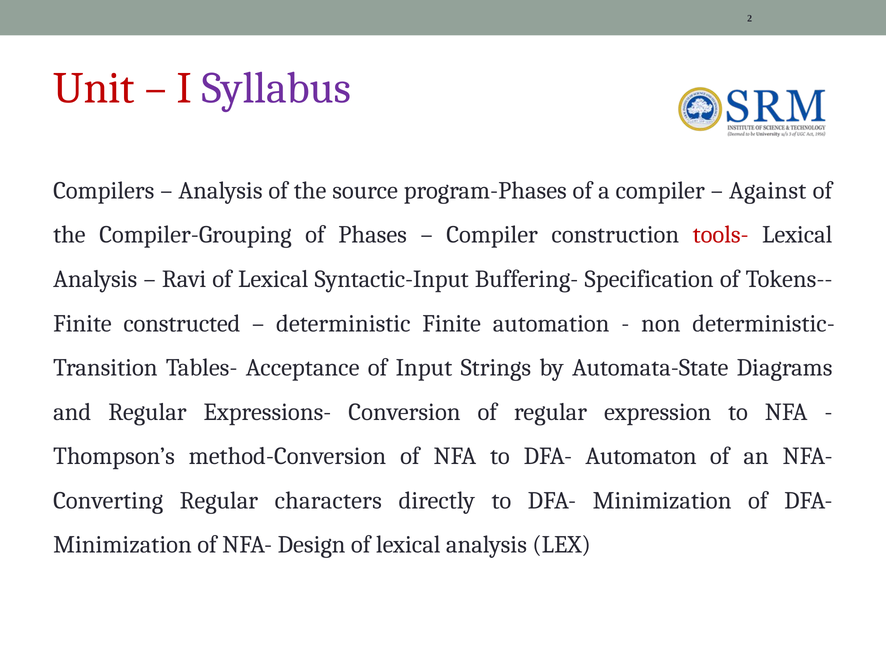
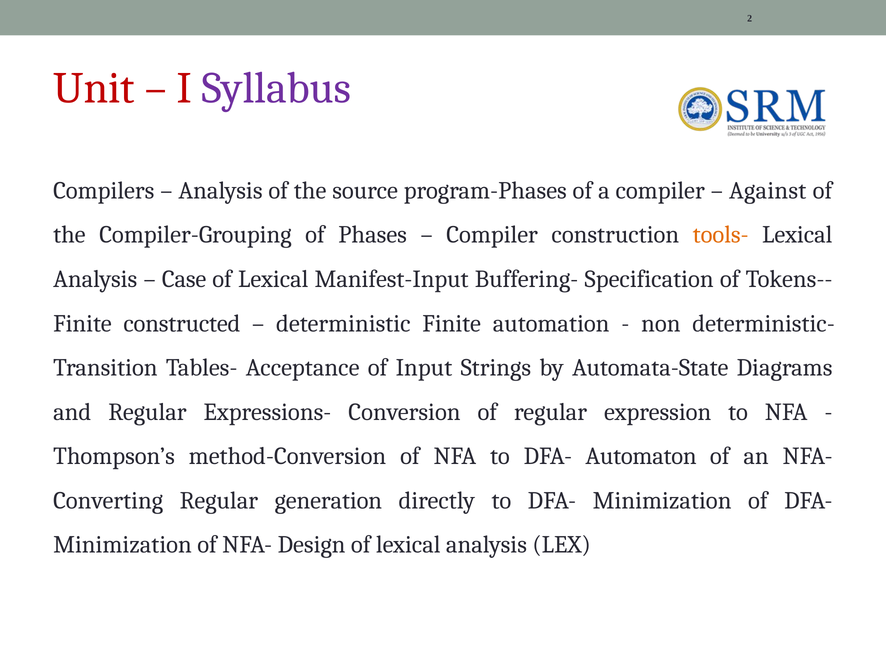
tools- colour: red -> orange
Ravi: Ravi -> Case
Syntactic-Input: Syntactic-Input -> Manifest-Input
characters: characters -> generation
